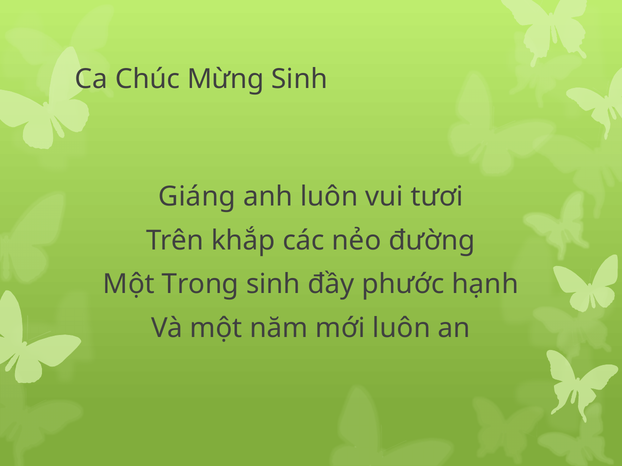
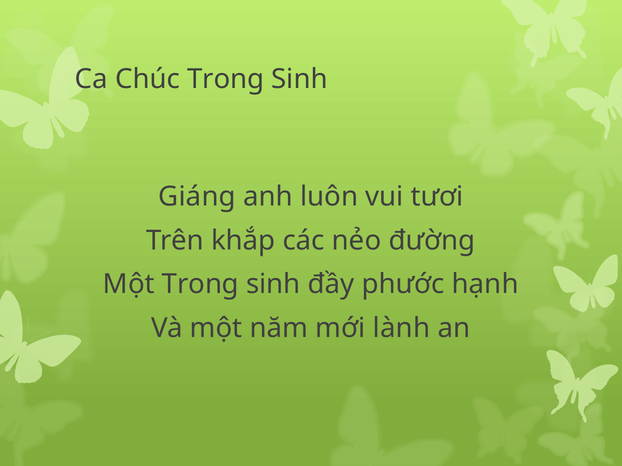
Chúc Mừng: Mừng -> Trong
mới luôn: luôn -> lành
